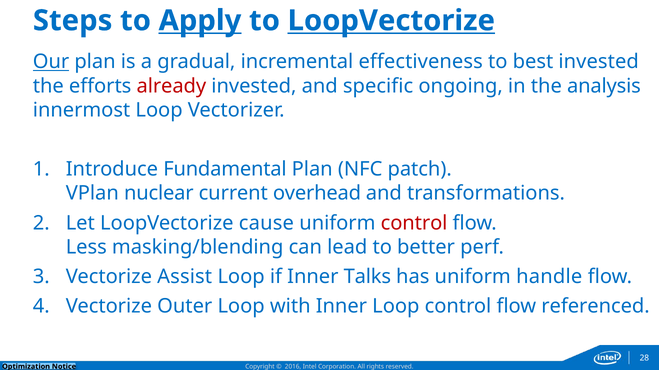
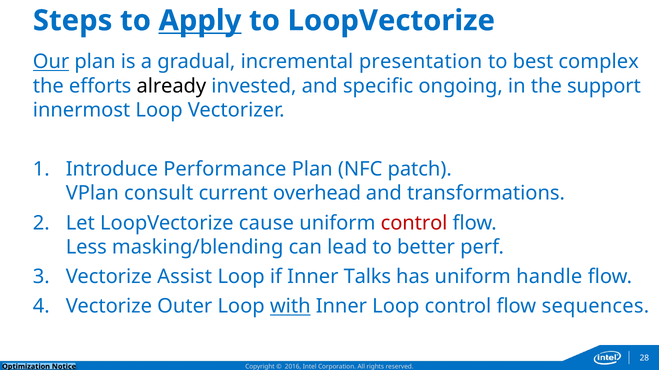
LoopVectorize at (391, 21) underline: present -> none
effectiveness: effectiveness -> presentation
best invested: invested -> complex
already colour: red -> black
analysis: analysis -> support
Fundamental: Fundamental -> Performance
nuclear: nuclear -> consult
with underline: none -> present
referenced: referenced -> sequences
